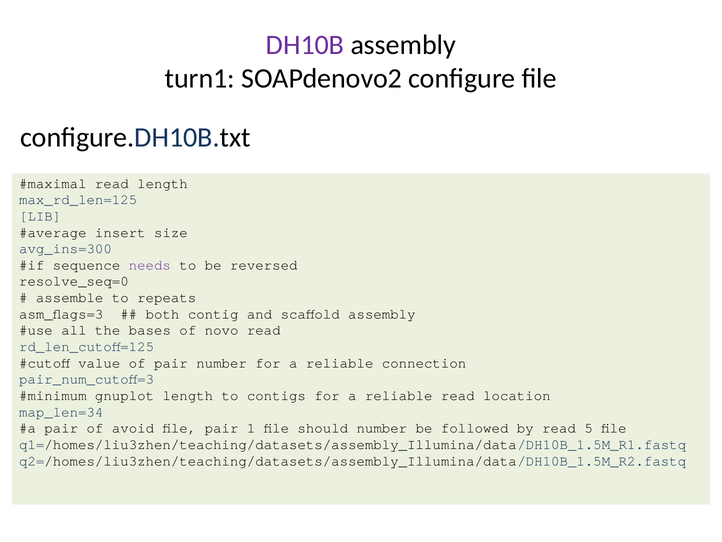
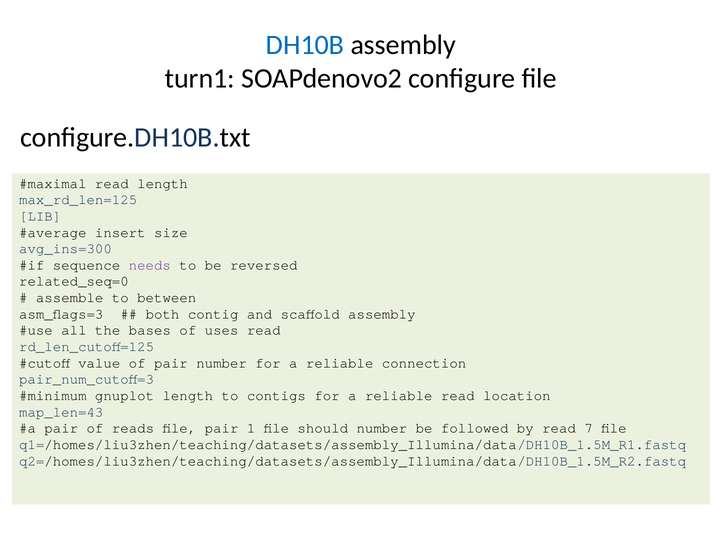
DH10B colour: purple -> blue
resolve_seq=0: resolve_seq=0 -> related_seq=0
repeats: repeats -> between
novo: novo -> uses
map_len=34: map_len=34 -> map_len=43
avoid: avoid -> reads
5: 5 -> 7
